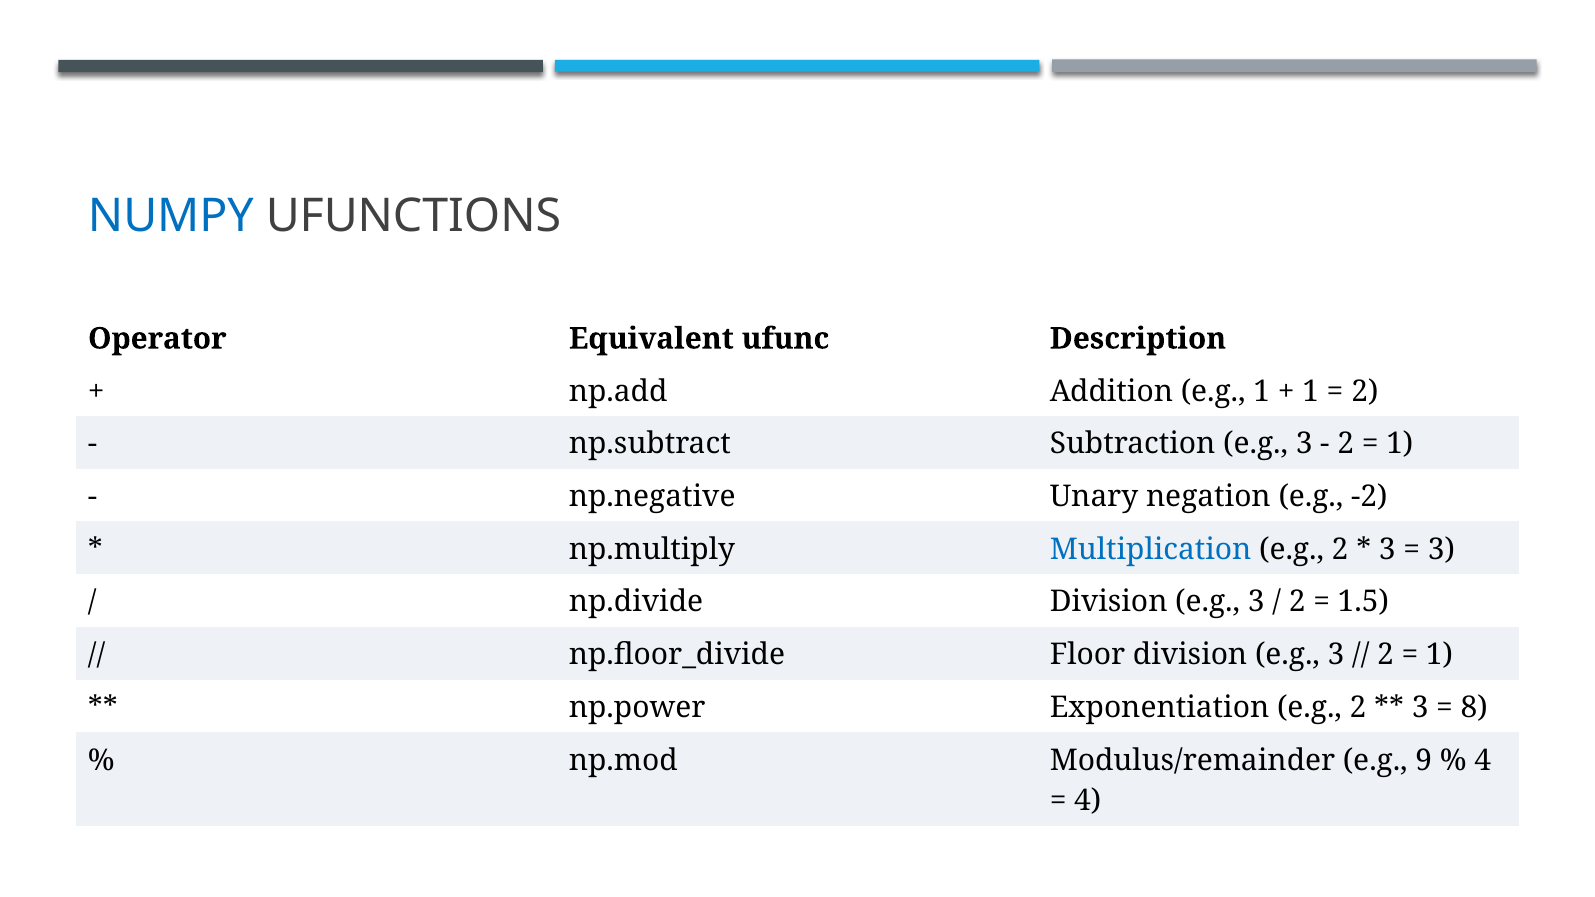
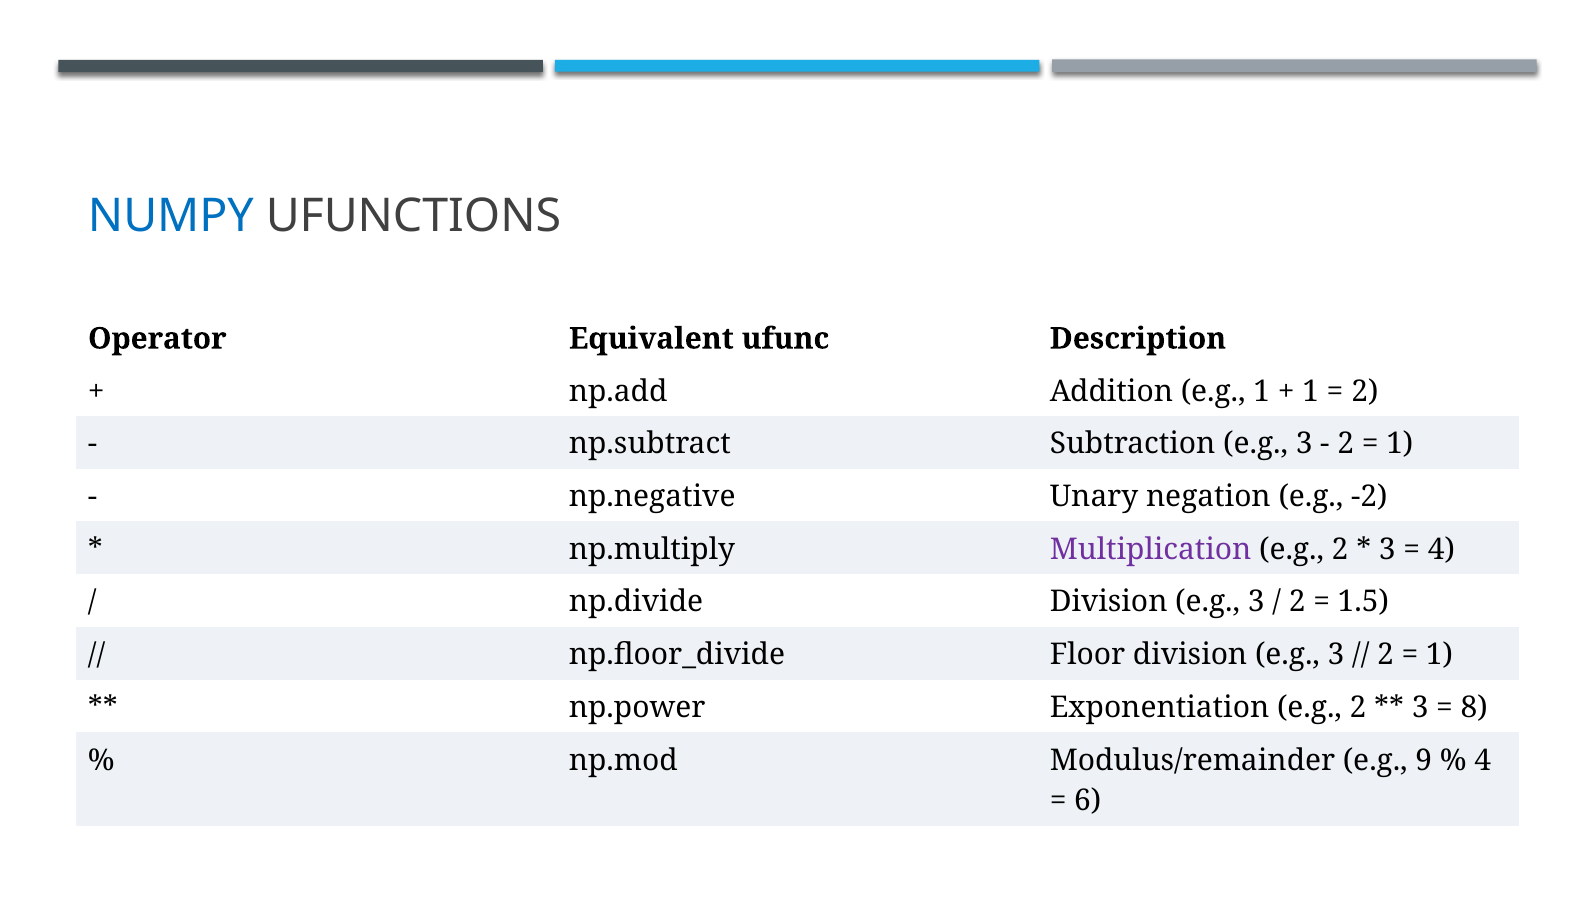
Multiplication colour: blue -> purple
3 at (1441, 550): 3 -> 4
4 at (1088, 801): 4 -> 6
